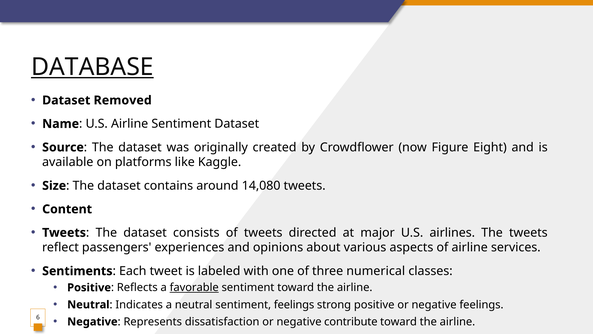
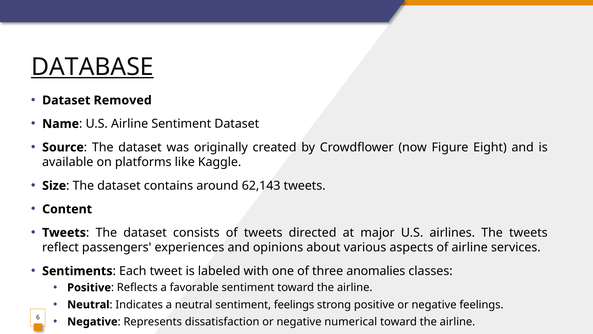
14,080: 14,080 -> 62,143
numerical: numerical -> anomalies
favorable underline: present -> none
contribute: contribute -> numerical
